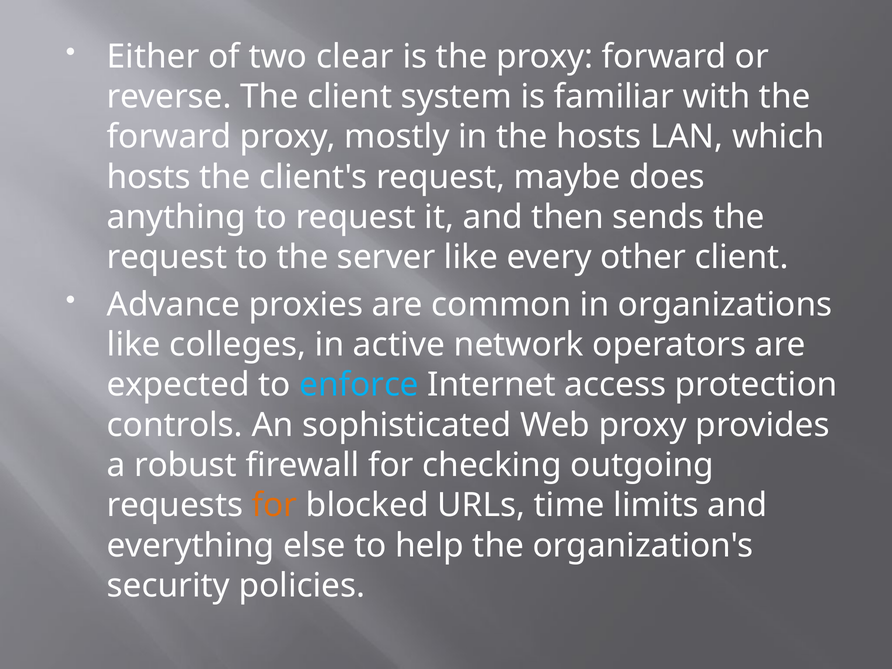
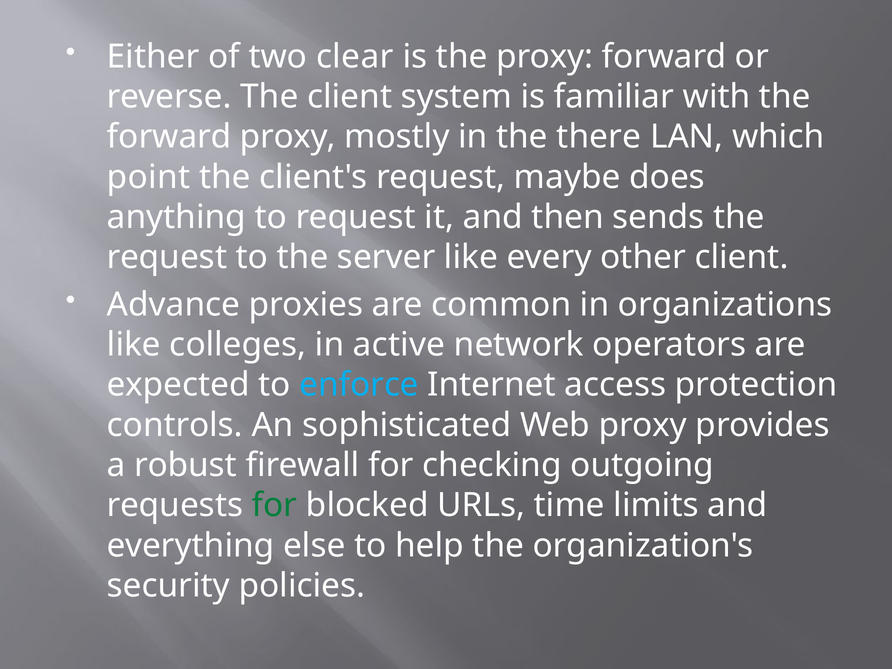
the hosts: hosts -> there
hosts at (149, 177): hosts -> point
for at (275, 505) colour: orange -> green
